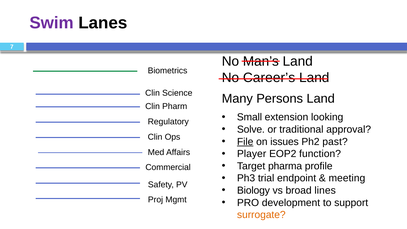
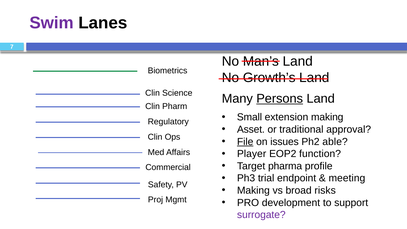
Career’s: Career’s -> Growth’s
Persons underline: none -> present
extension looking: looking -> making
Solve: Solve -> Asset
past: past -> able
Biology at (253, 190): Biology -> Making
lines: lines -> risks
surrogate colour: orange -> purple
